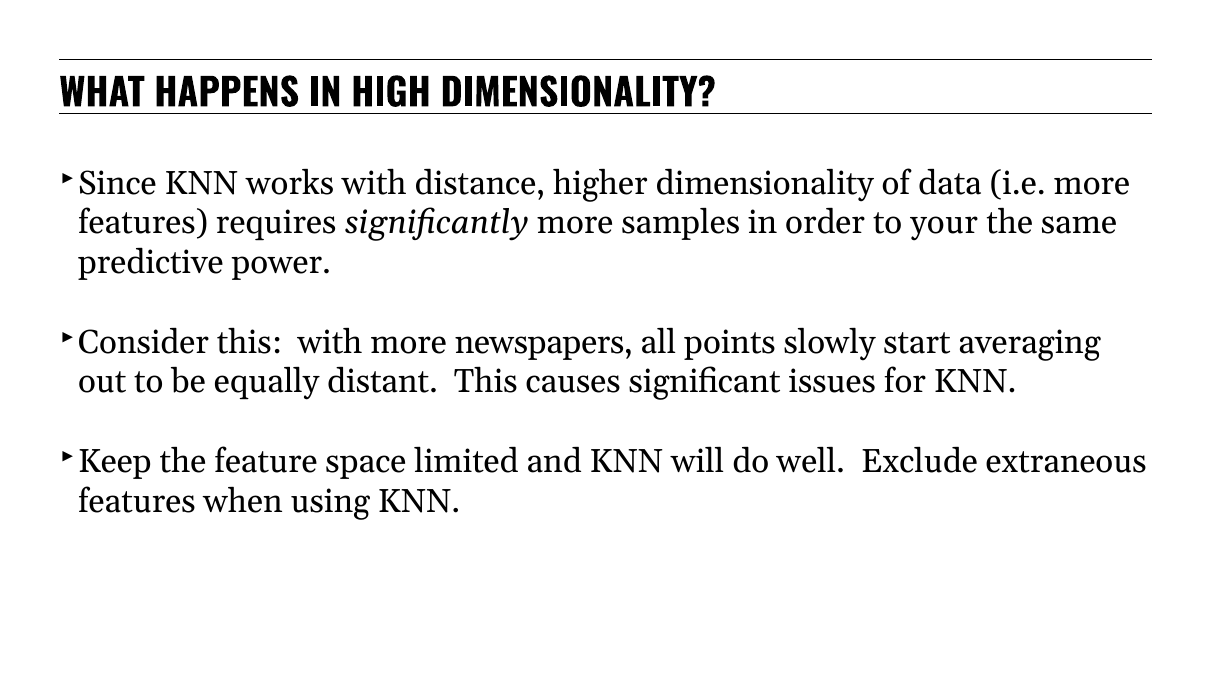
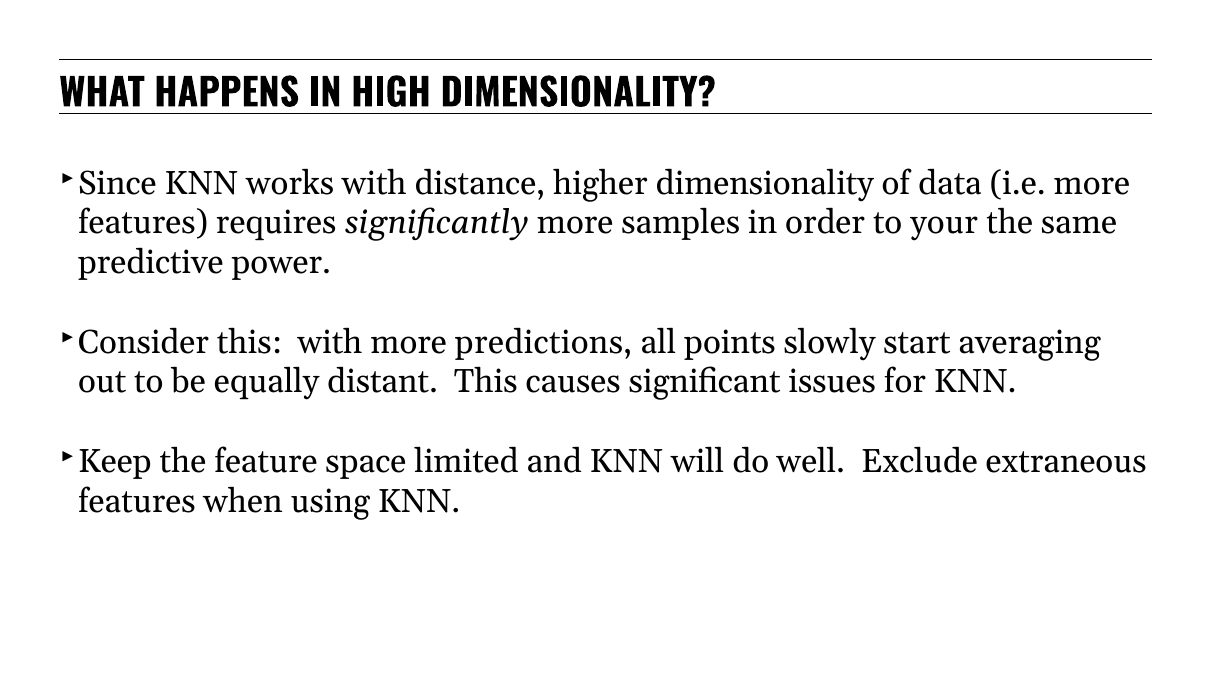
newspapers: newspapers -> predictions
